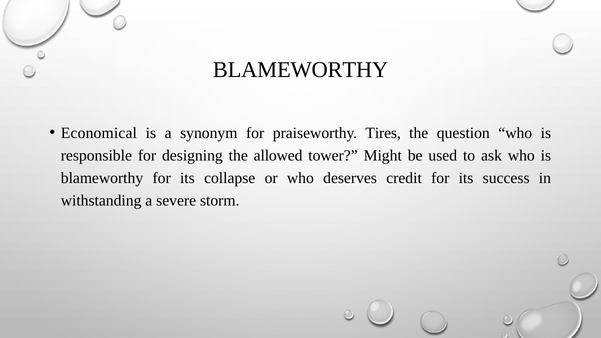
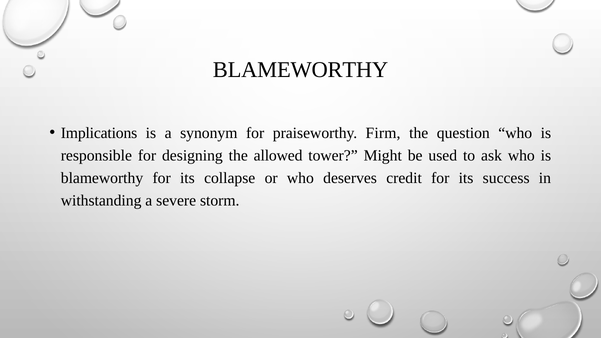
Economical: Economical -> Implications
Tires: Tires -> Firm
